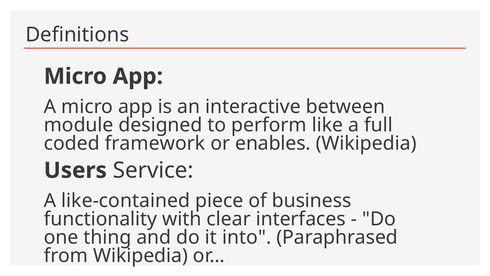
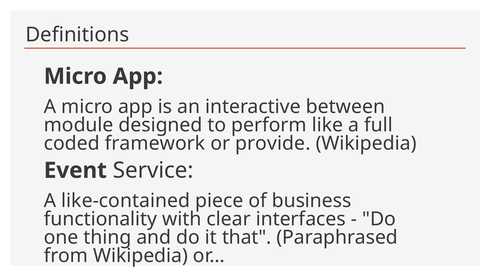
enables: enables -> provide
Users: Users -> Event
into: into -> that
